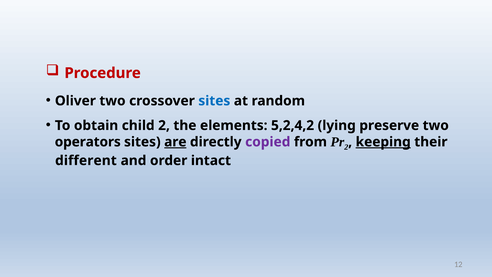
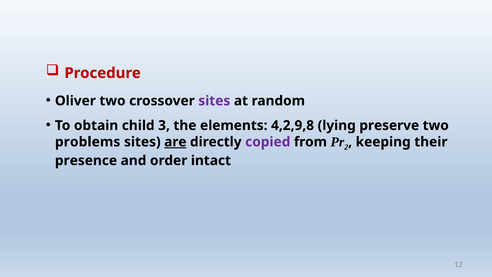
sites at (214, 101) colour: blue -> purple
child 2: 2 -> 3
5,2,4,2: 5,2,4,2 -> 4,2,9,8
operators: operators -> problems
keeping underline: present -> none
different: different -> presence
